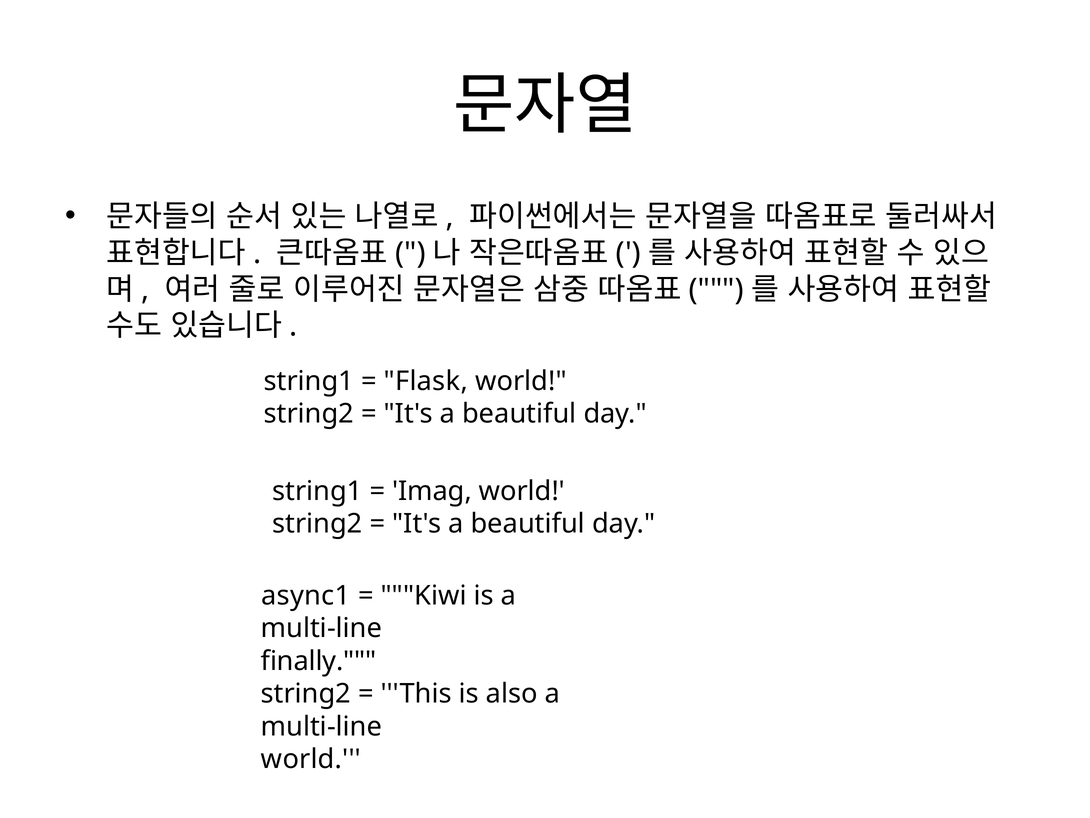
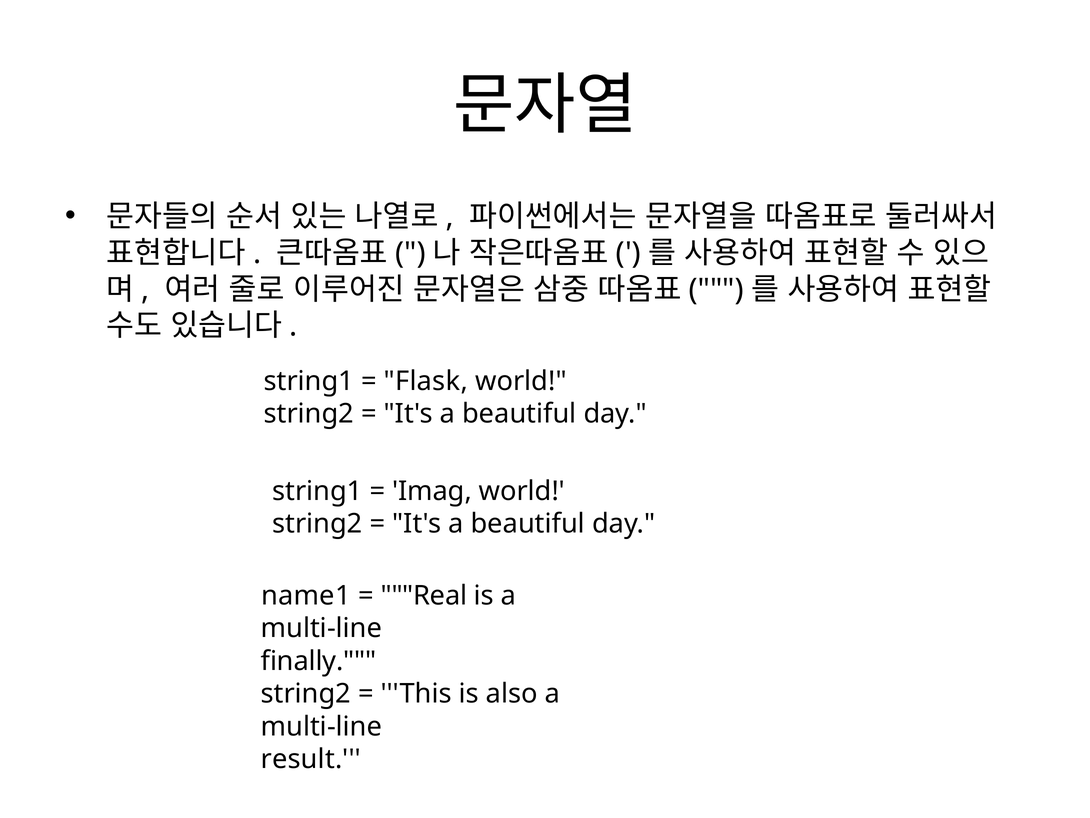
async1: async1 -> name1
Kiwi: Kiwi -> Real
world at (311, 759): world -> result
